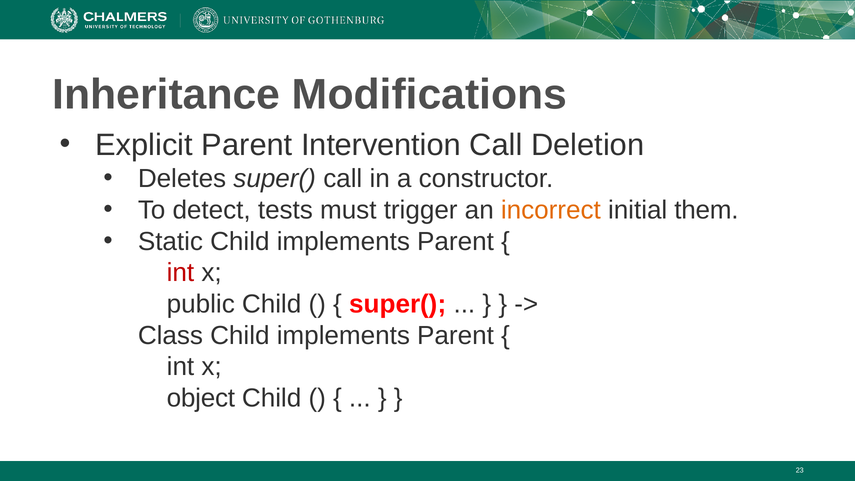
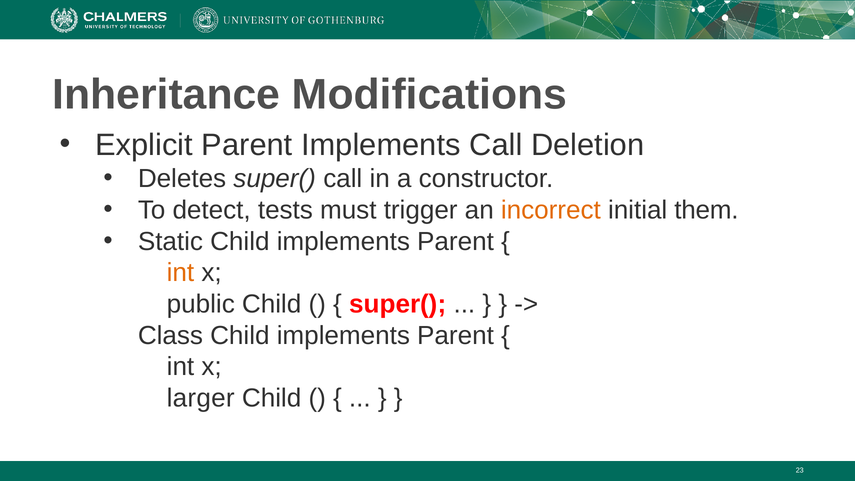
Parent Intervention: Intervention -> Implements
int at (180, 273) colour: red -> orange
object: object -> larger
